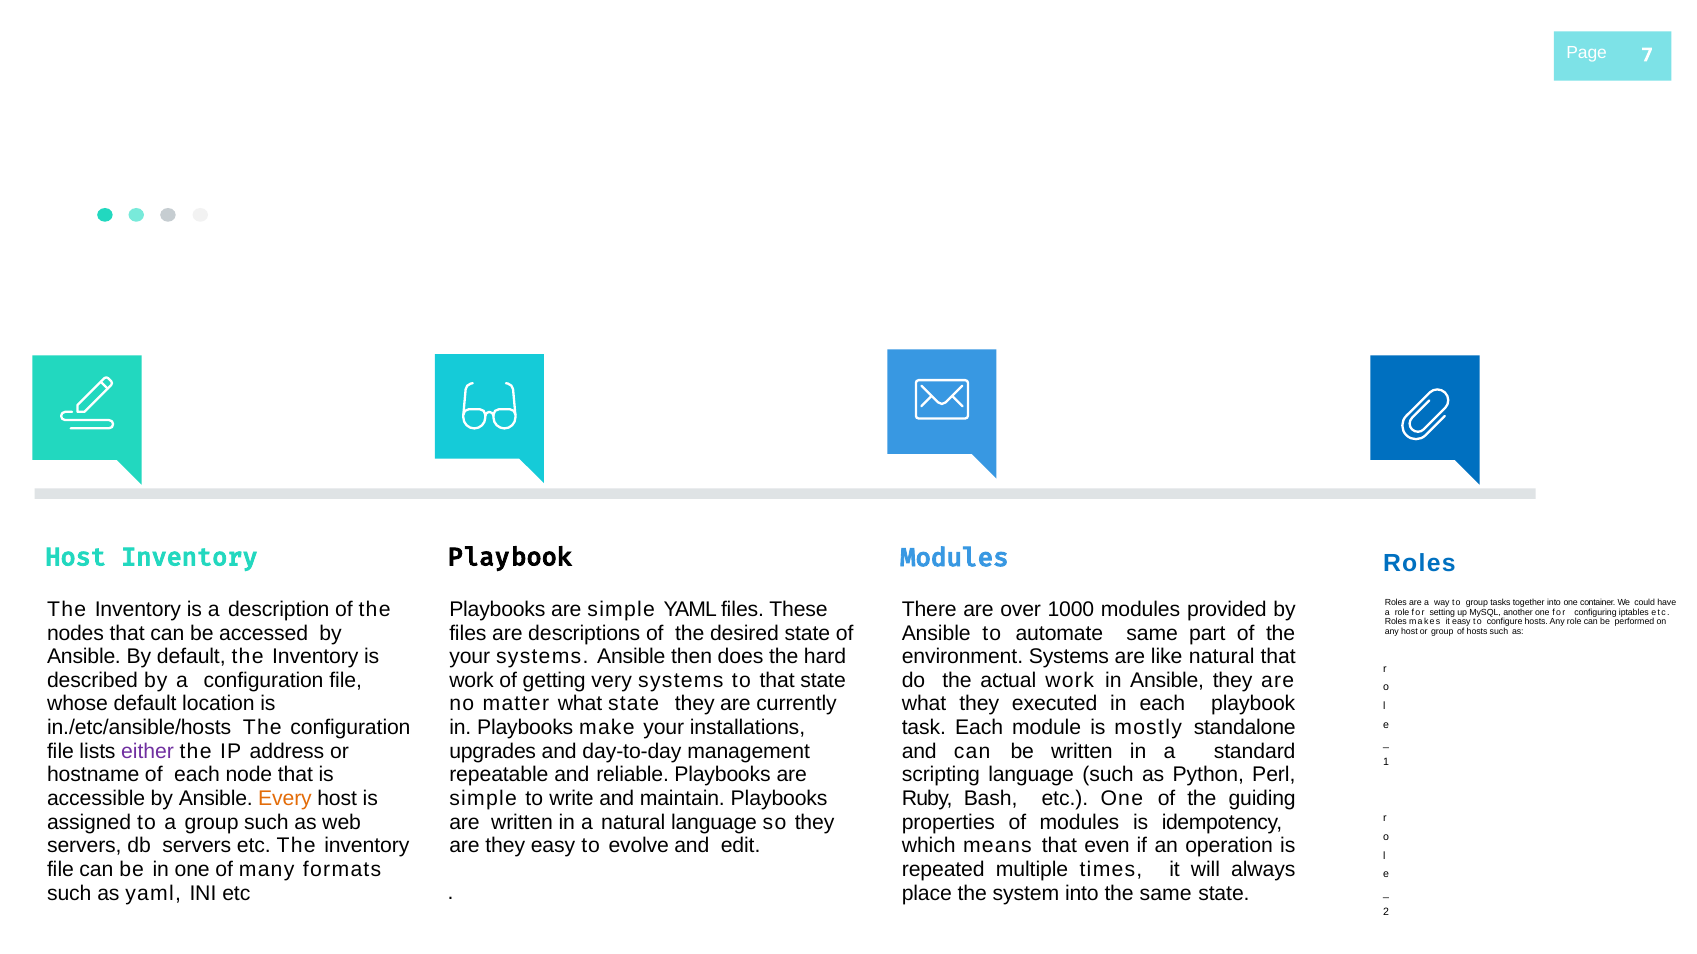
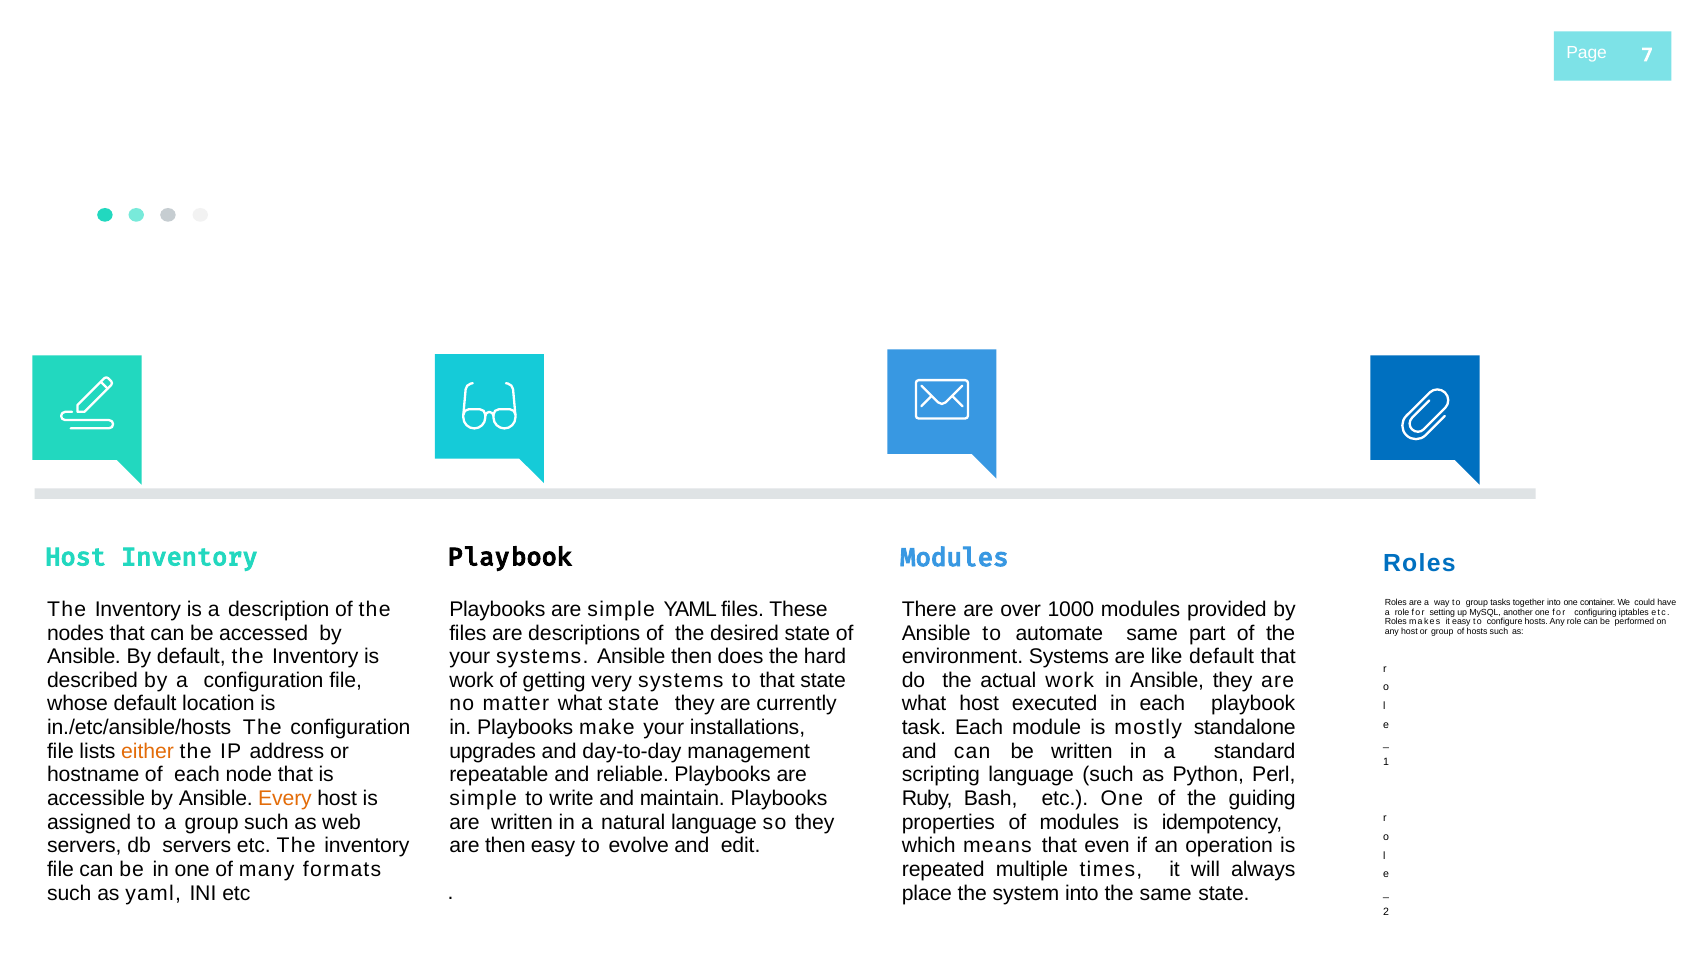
like natural: natural -> default
what they: they -> host
either colour: purple -> orange
are they: they -> then
